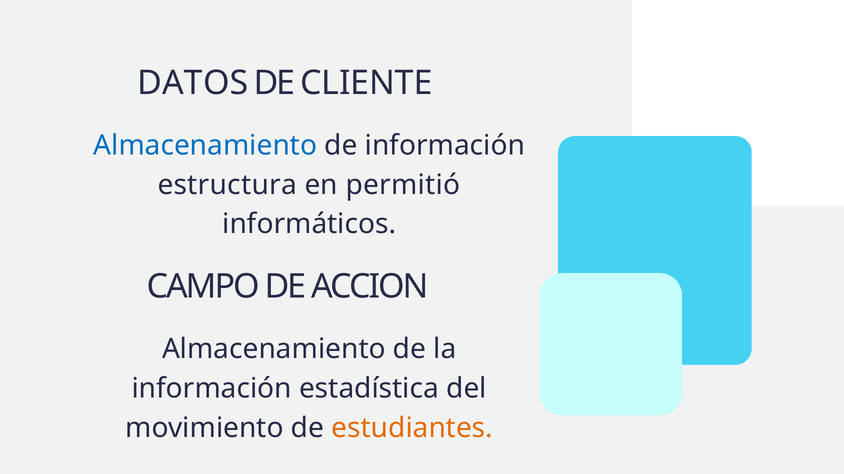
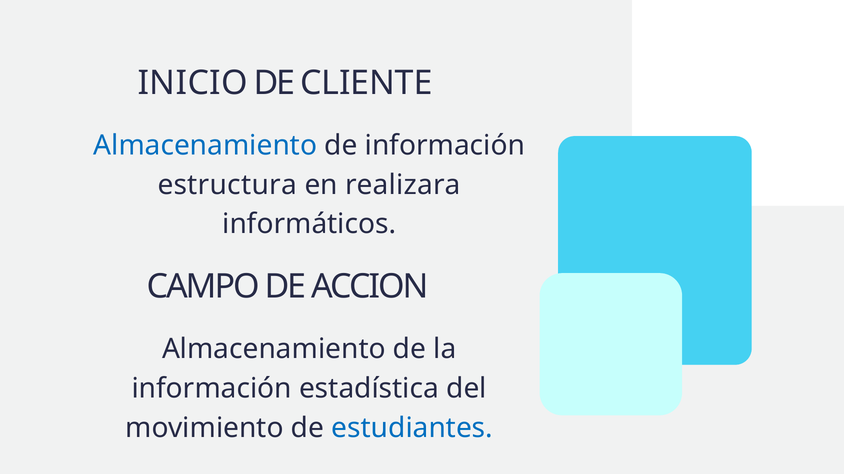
DATOS: DATOS -> INICIO
permitió: permitió -> realizara
estudiantes colour: orange -> blue
